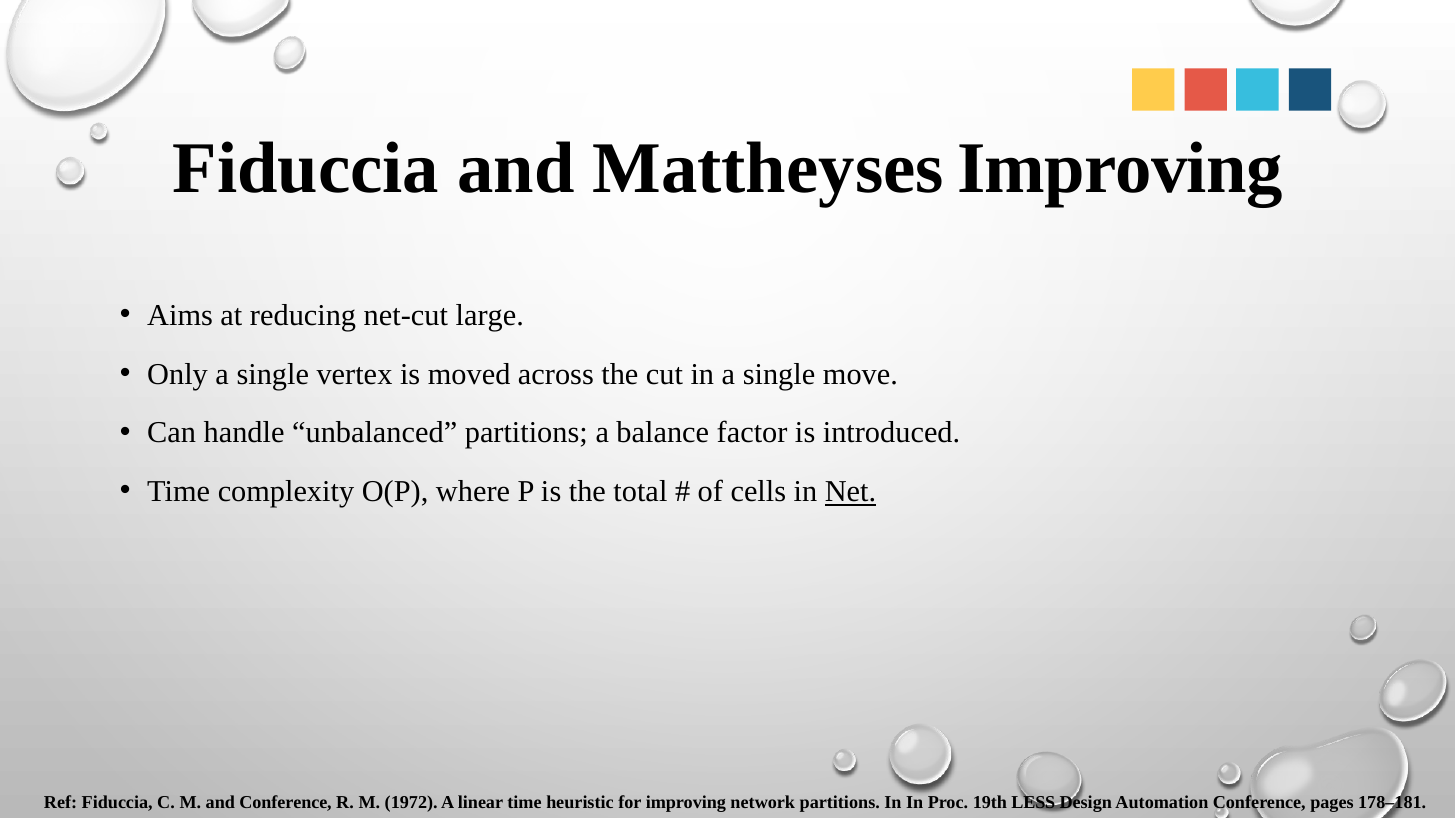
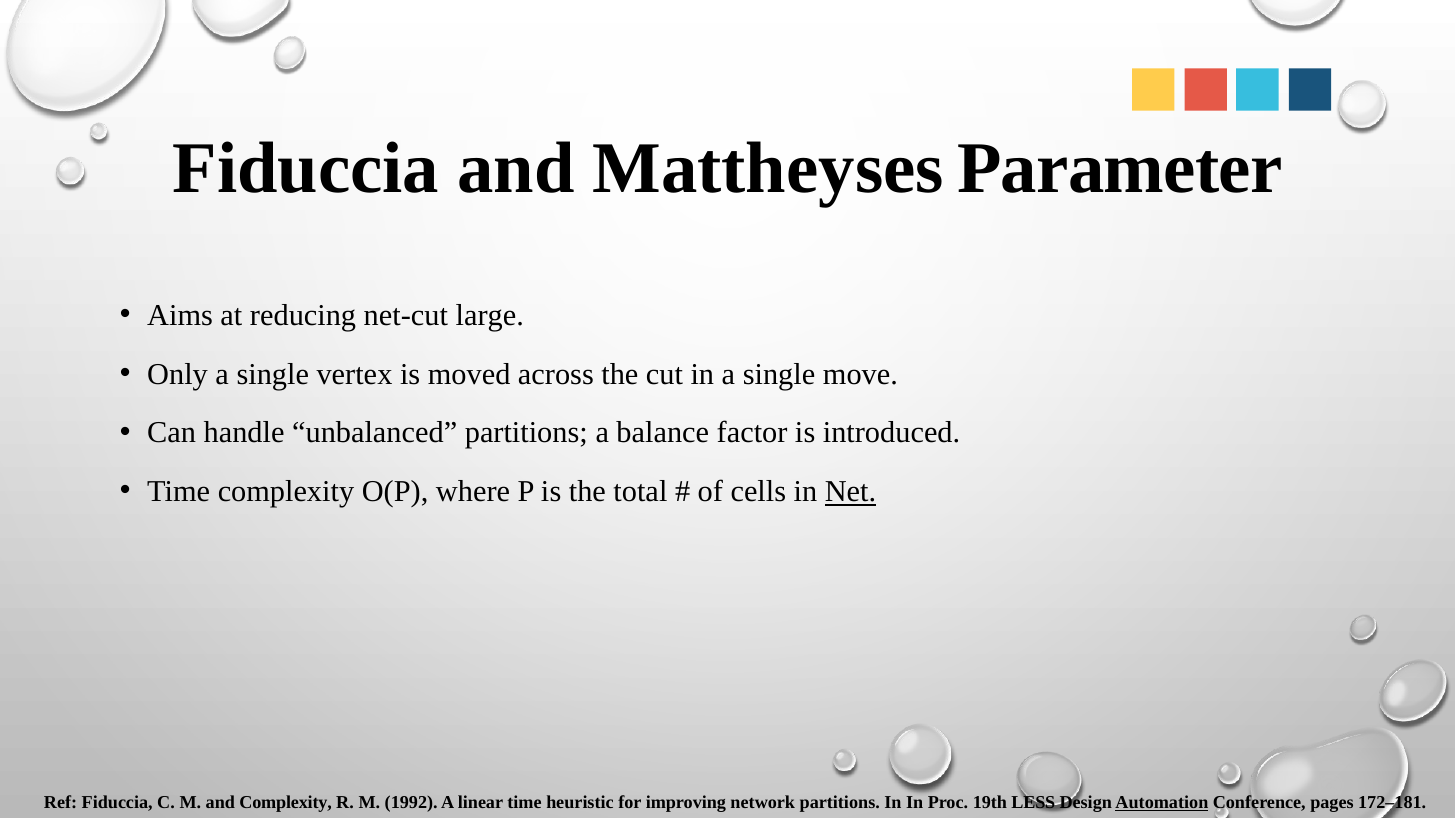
Mattheyses Improving: Improving -> Parameter
and Conference: Conference -> Complexity
1972: 1972 -> 1992
Automation underline: none -> present
178–181: 178–181 -> 172–181
